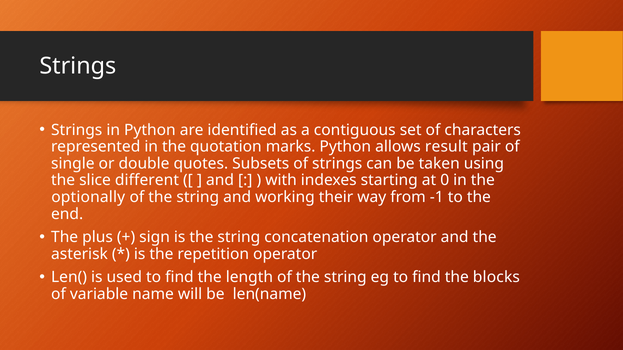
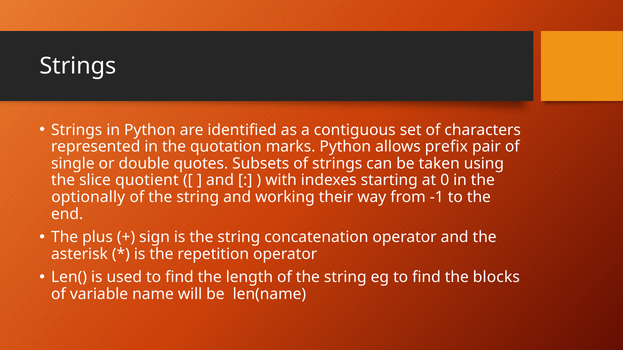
result: result -> prefix
different: different -> quotient
